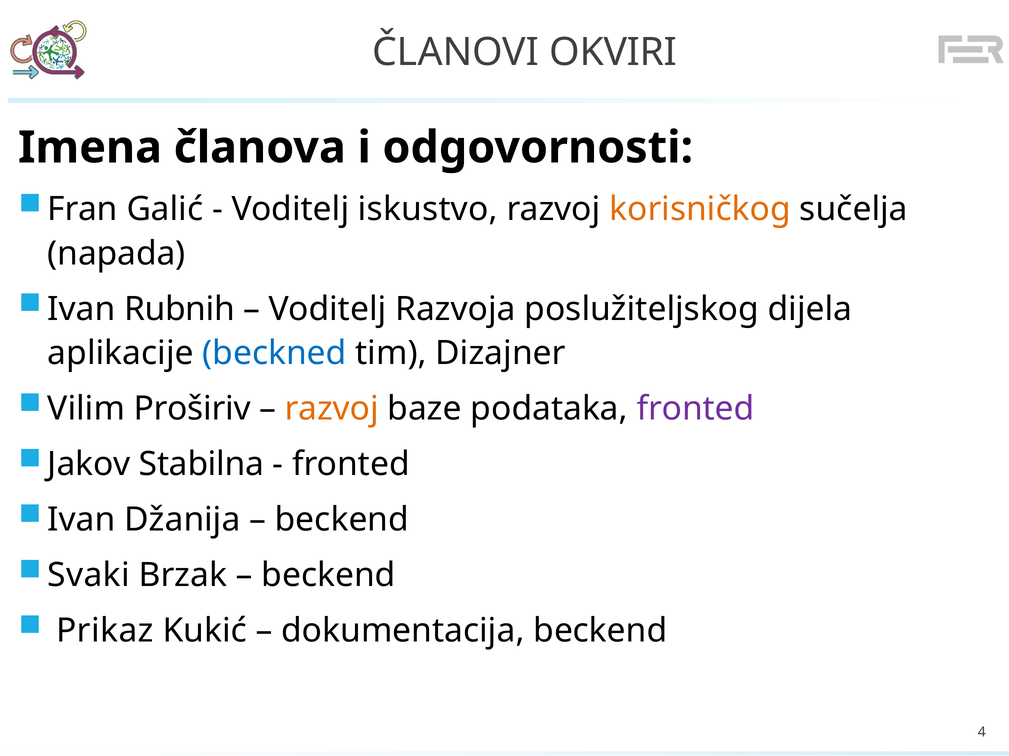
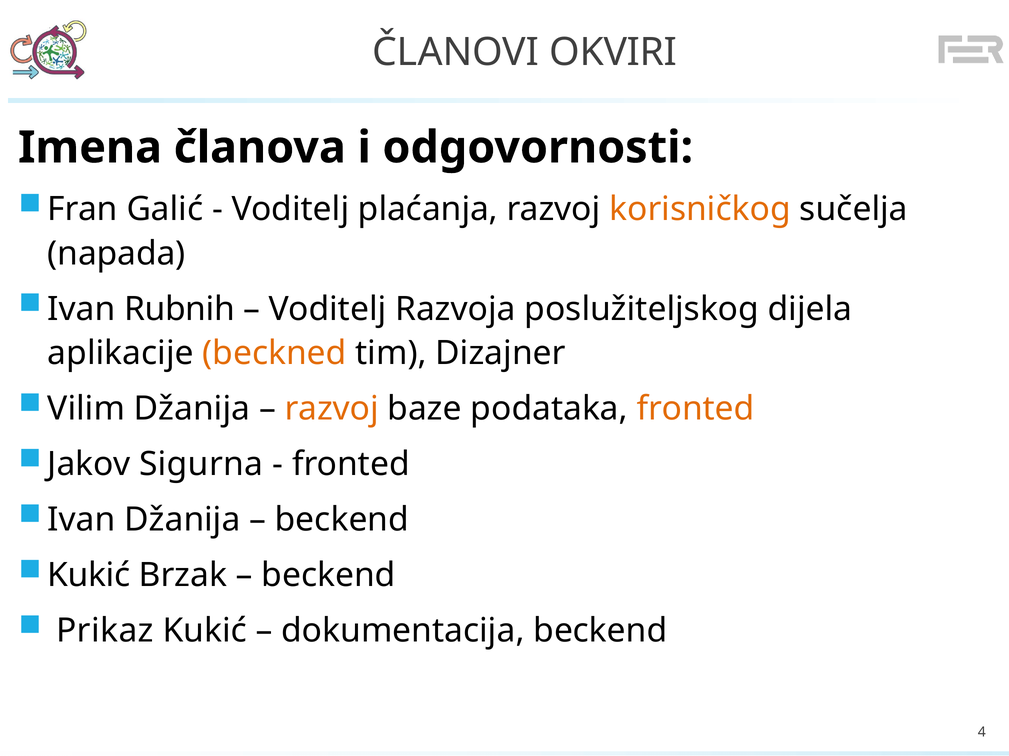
iskustvo: iskustvo -> plaćanja
beckned colour: blue -> orange
Vilim Proširiv: Proširiv -> Džanija
fronted at (695, 409) colour: purple -> orange
Stabilna: Stabilna -> Sigurna
Svaki at (89, 576): Svaki -> Kukić
